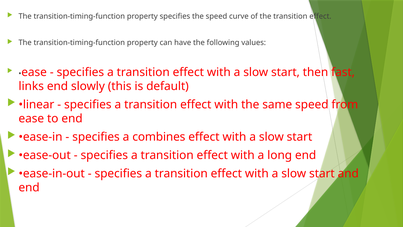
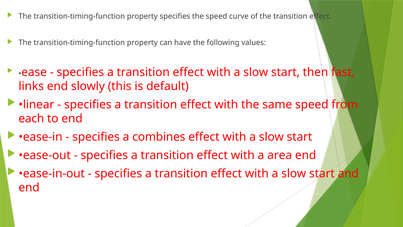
ease at (31, 118): ease -> each
long: long -> area
